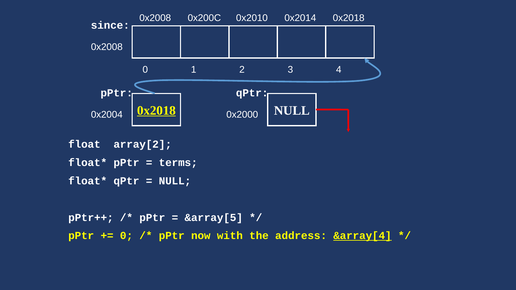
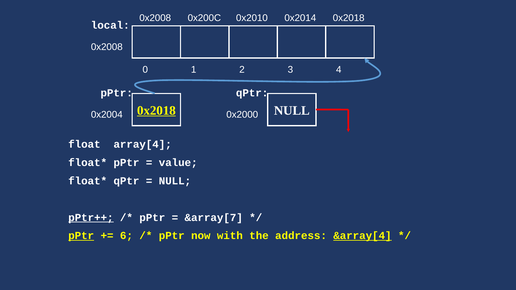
since: since -> local
array[2: array[2 -> array[4
terms: terms -> value
pPtr++ underline: none -> present
&array[5: &array[5 -> &array[7
pPtr at (81, 236) underline: none -> present
0 at (126, 236): 0 -> 6
